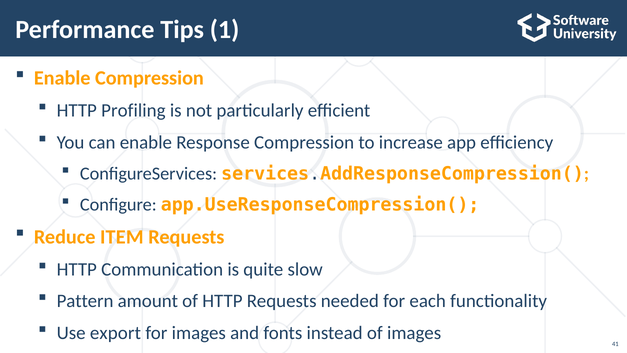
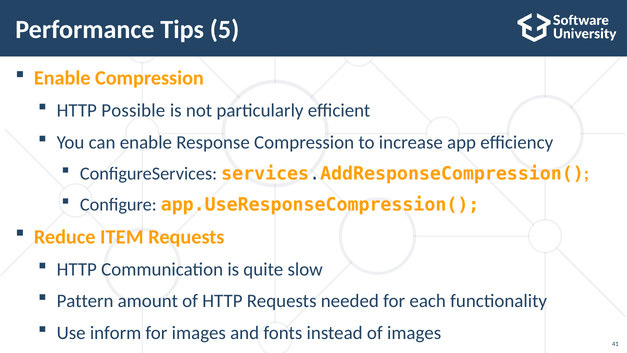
1: 1 -> 5
Profiling: Profiling -> Possible
export: export -> inform
